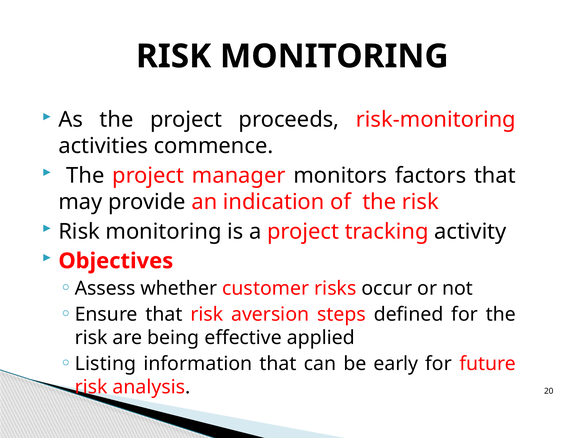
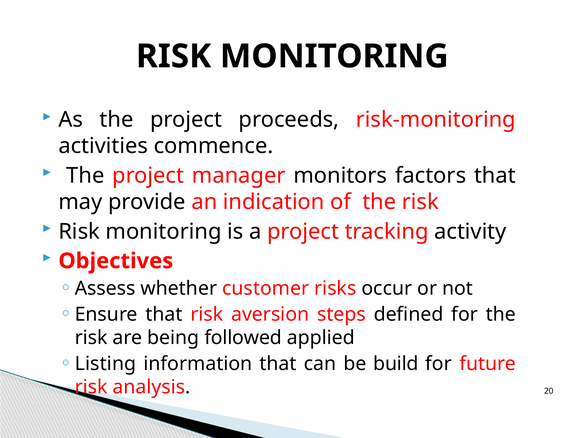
effective: effective -> followed
early: early -> build
